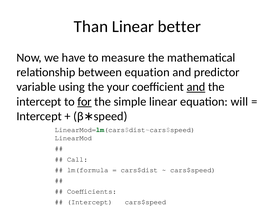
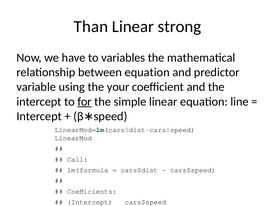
better: better -> strong
measure: measure -> variables
and at (196, 87) underline: present -> none
will: will -> line
